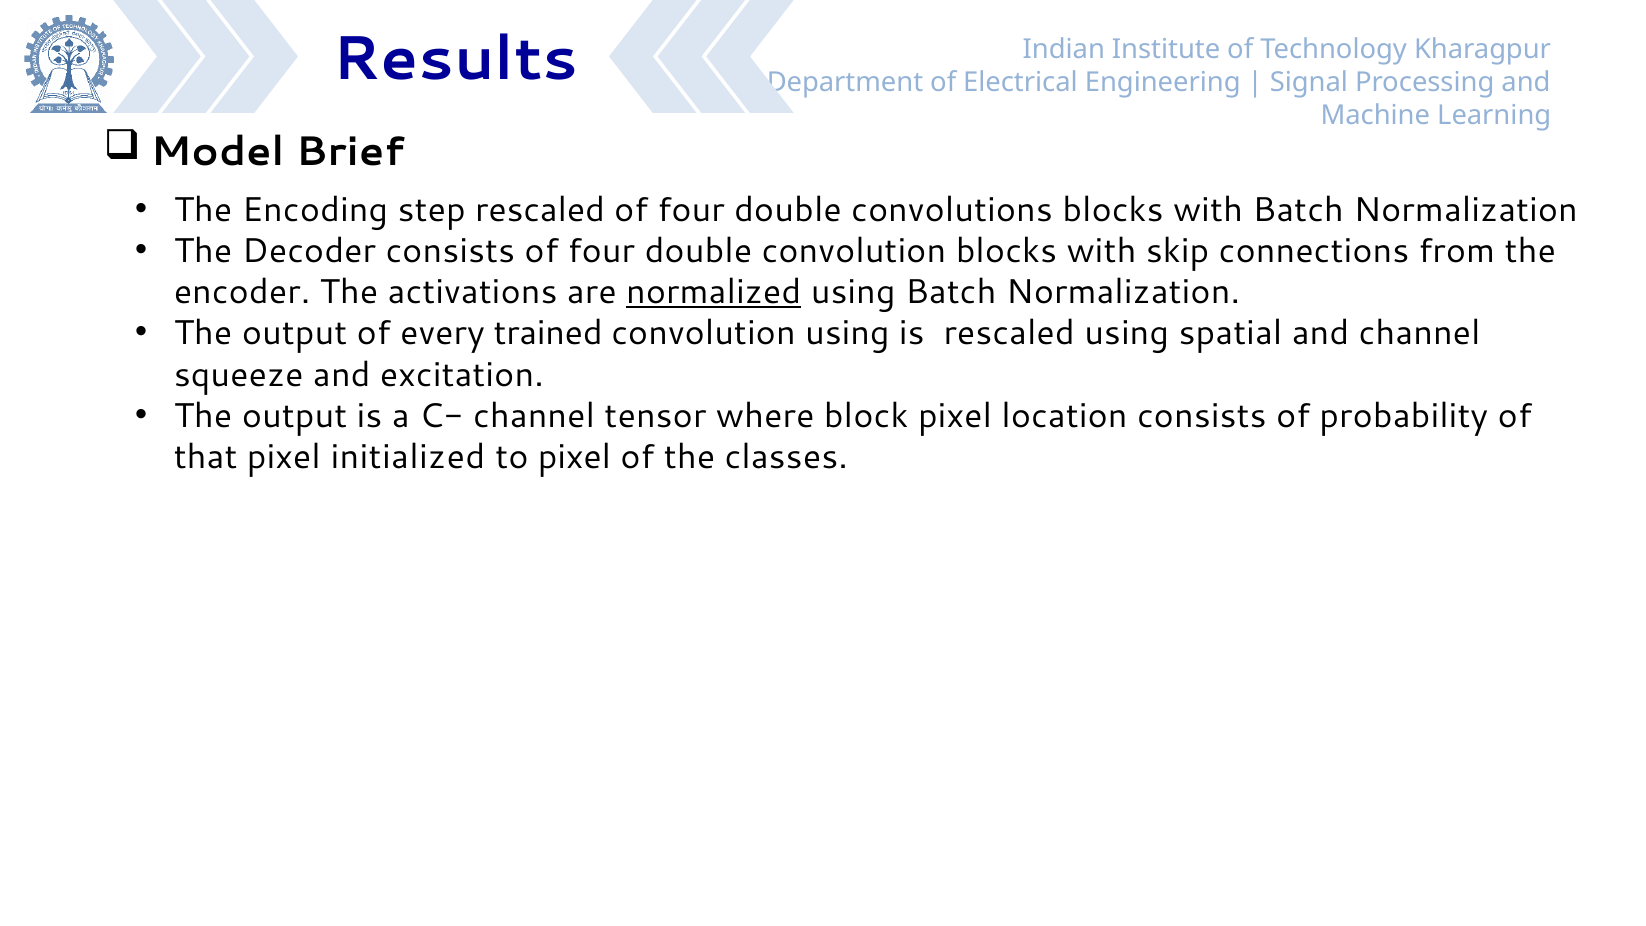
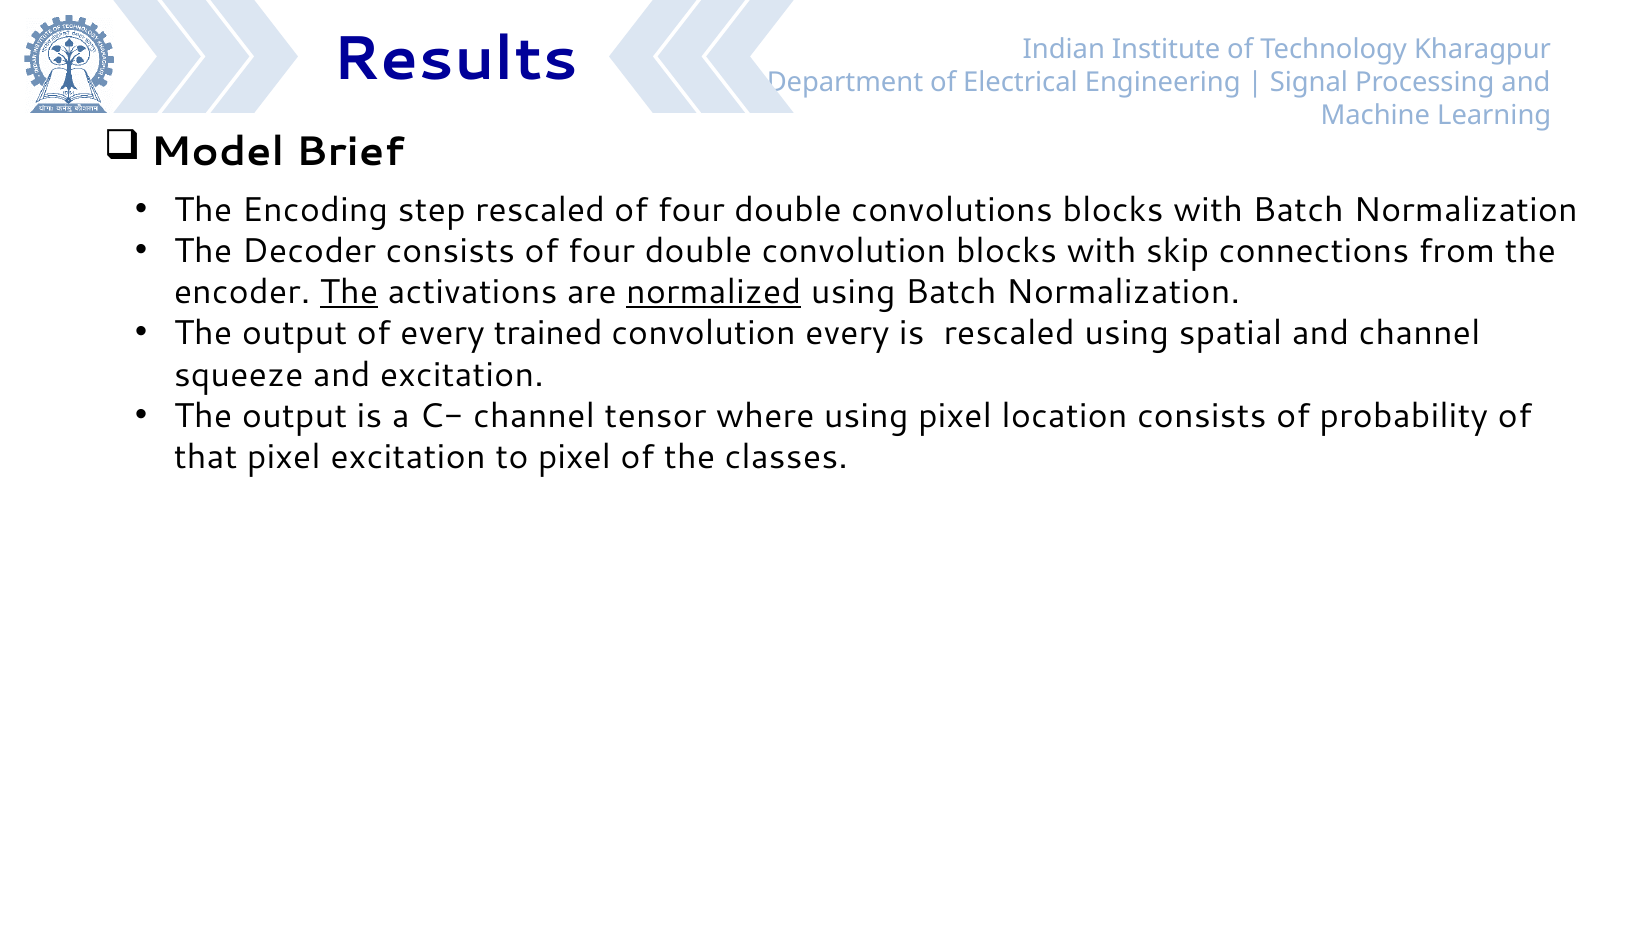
The at (349, 292) underline: none -> present
convolution using: using -> every
where block: block -> using
pixel initialized: initialized -> excitation
